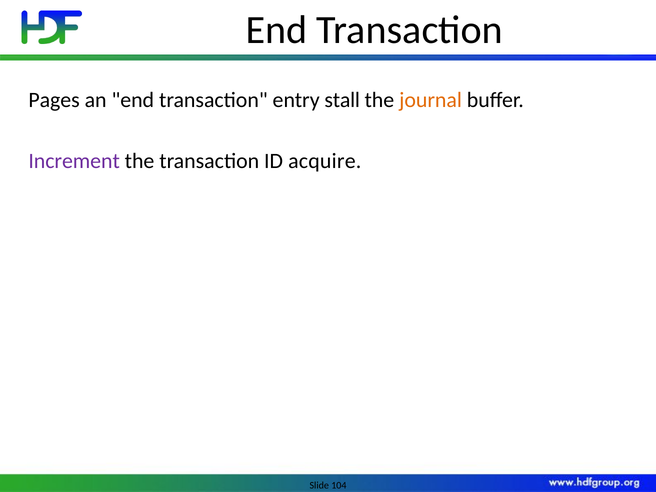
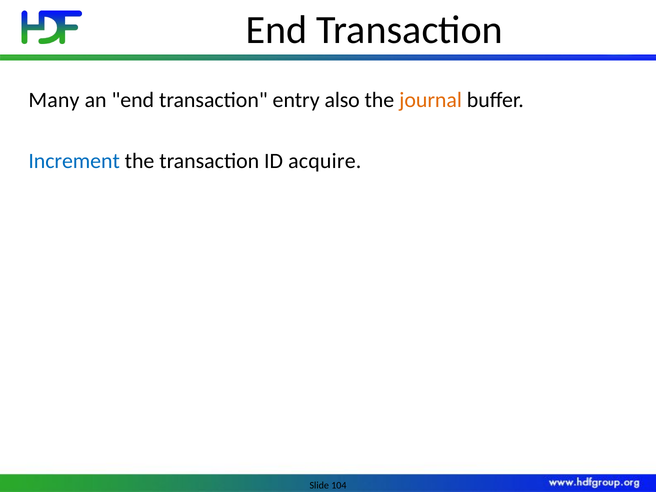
Pages: Pages -> Many
stall: stall -> also
Increment colour: purple -> blue
